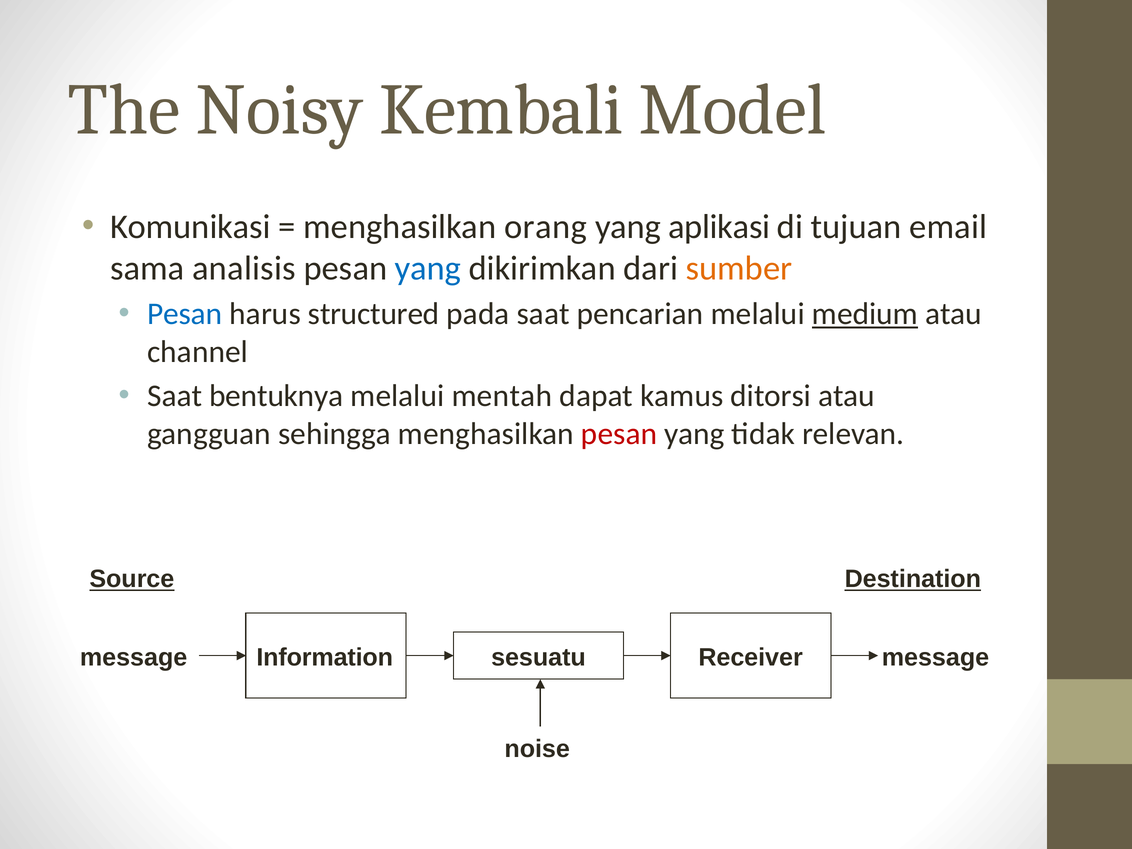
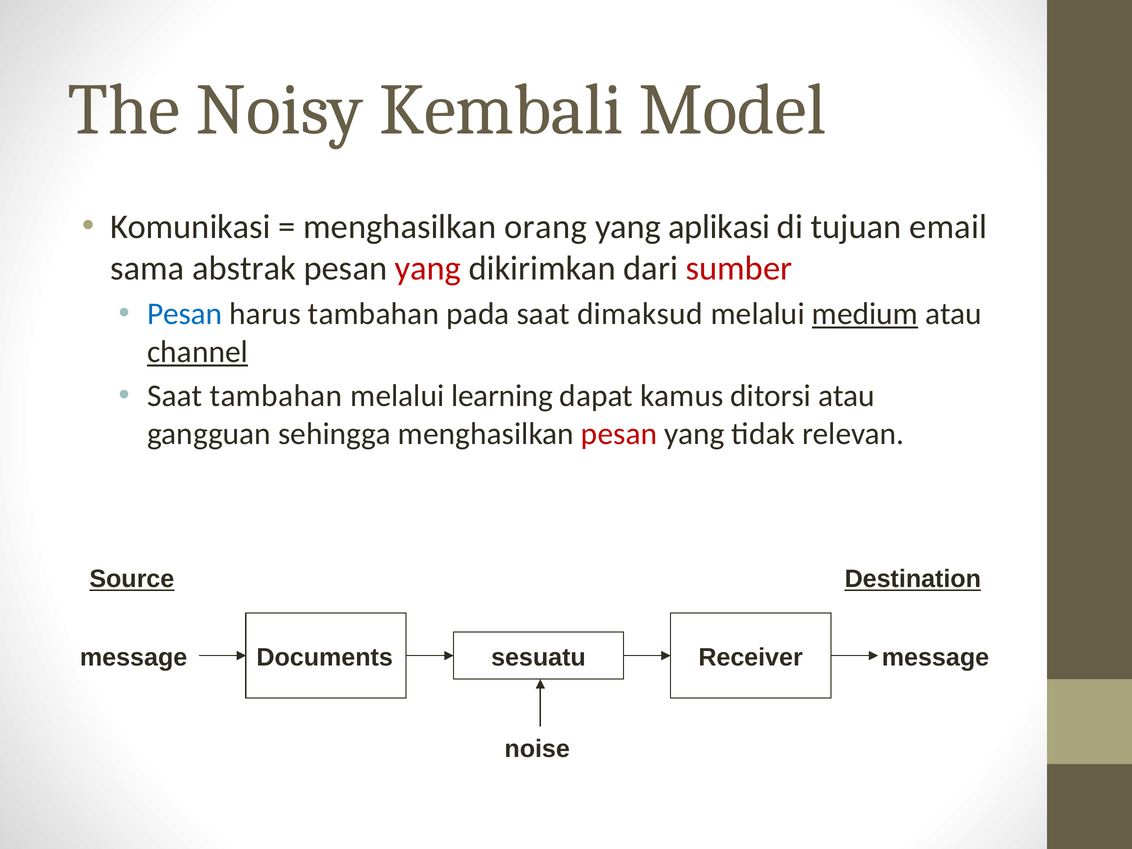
analisis: analisis -> abstrak
yang at (428, 268) colour: blue -> red
sumber colour: orange -> red
harus structured: structured -> tambahan
pencarian: pencarian -> dimaksud
channel underline: none -> present
Saat bentuknya: bentuknya -> tambahan
mentah: mentah -> learning
Information: Information -> Documents
